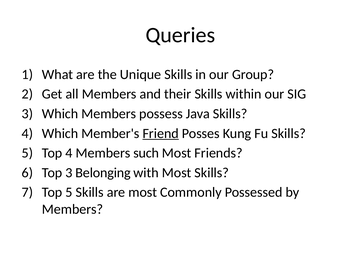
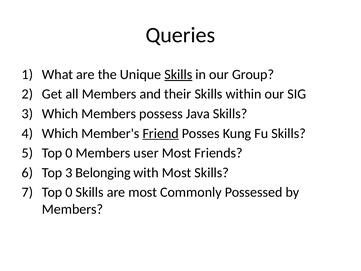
Skills at (178, 74) underline: none -> present
4 at (69, 153): 4 -> 0
such: such -> user
5 at (69, 192): 5 -> 0
